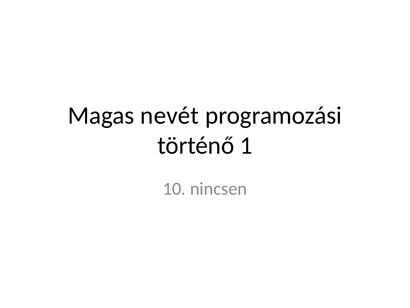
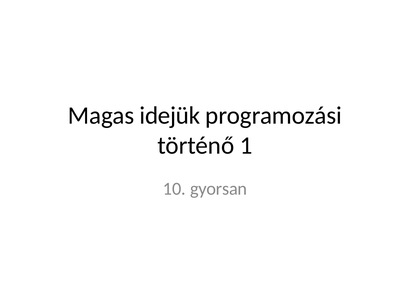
nevét: nevét -> idejük
nincsen: nincsen -> gyorsan
